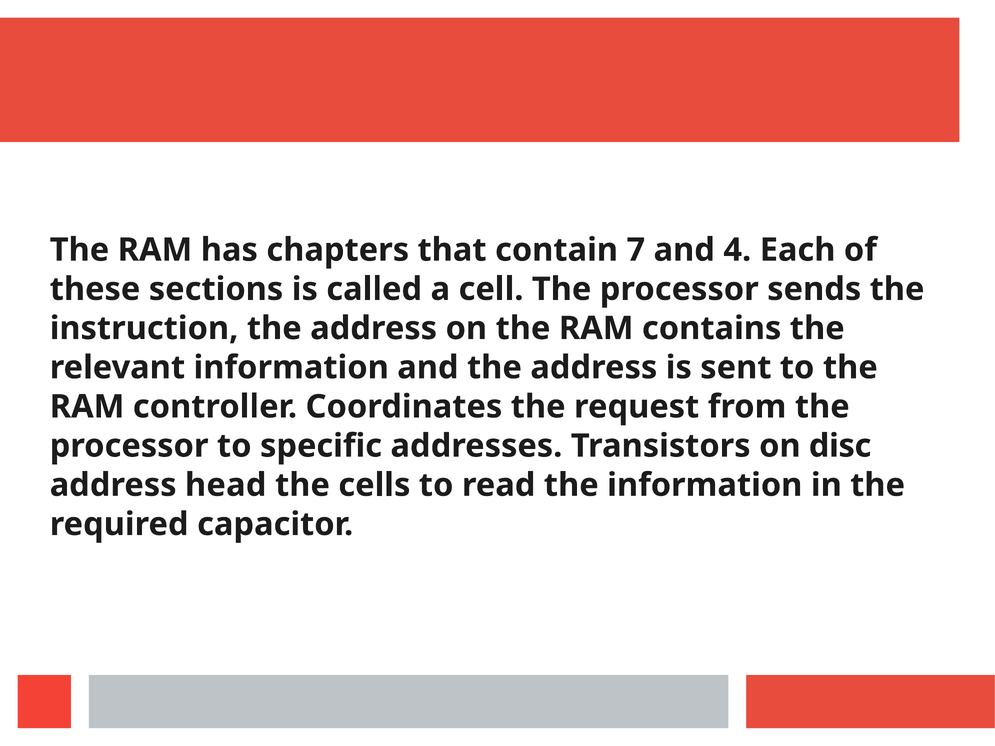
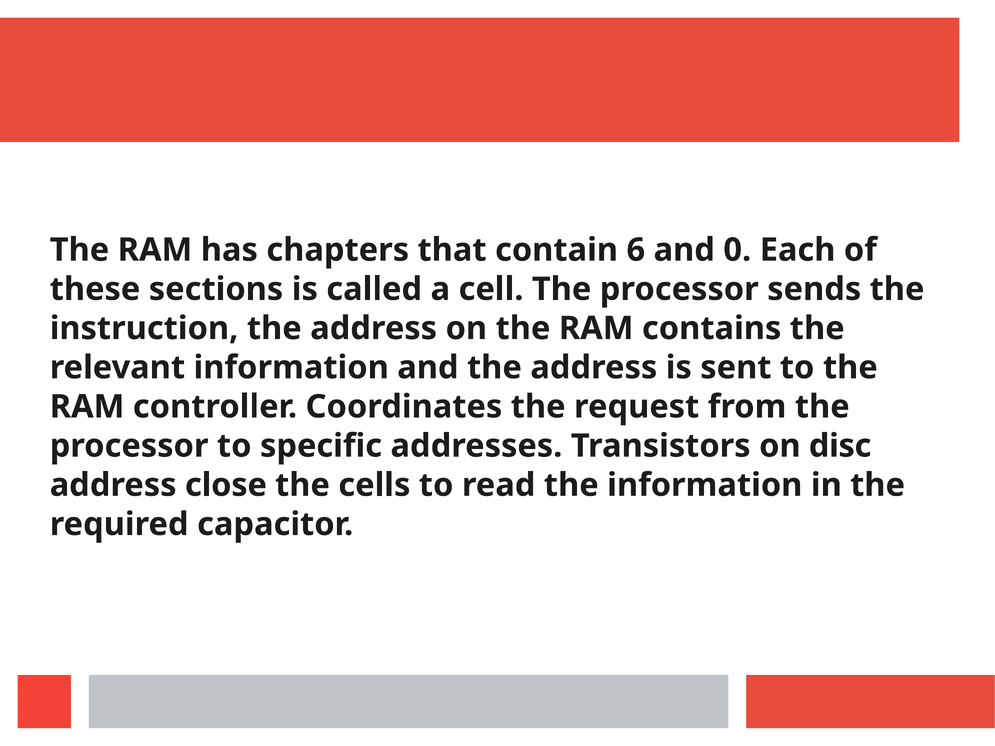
7: 7 -> 6
4: 4 -> 0
head: head -> close
